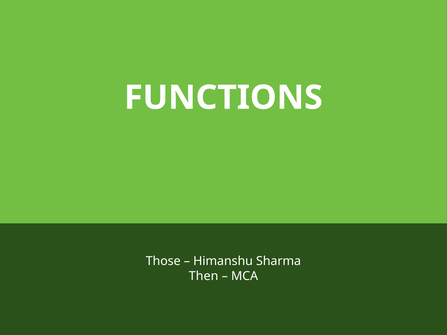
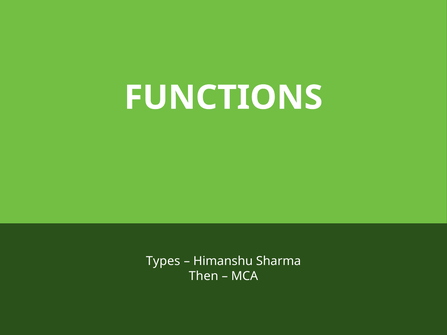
Those: Those -> Types
